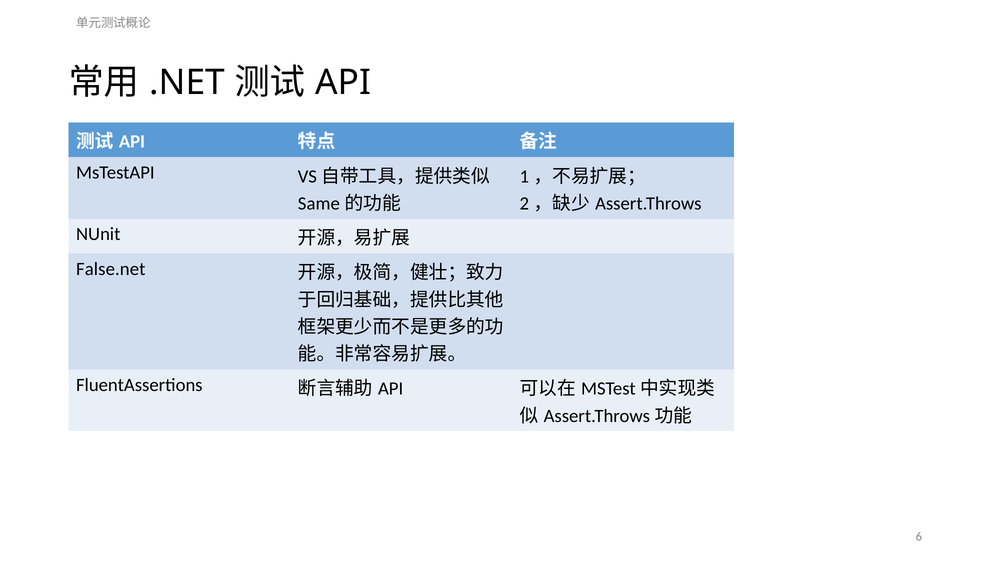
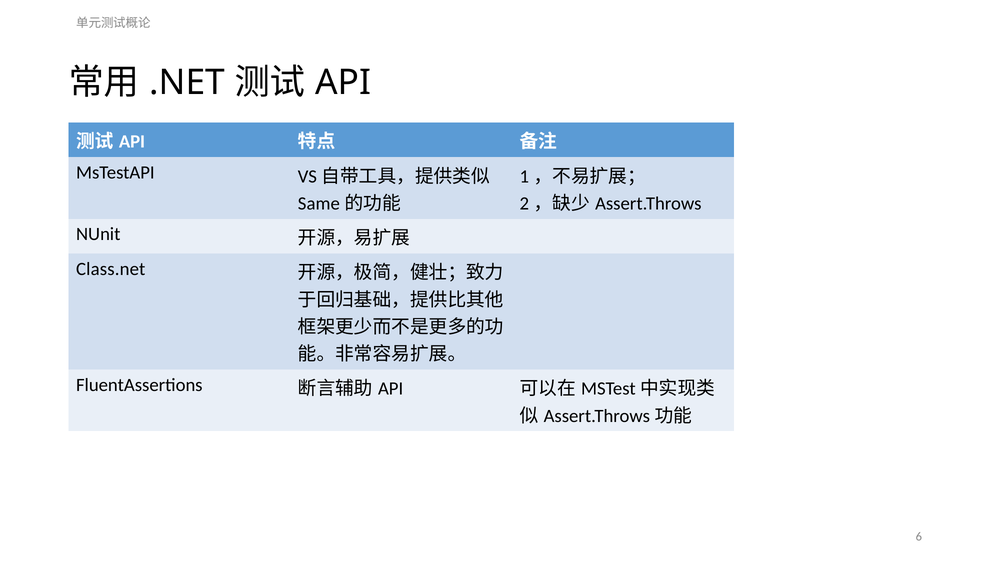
False.net: False.net -> Class.net
